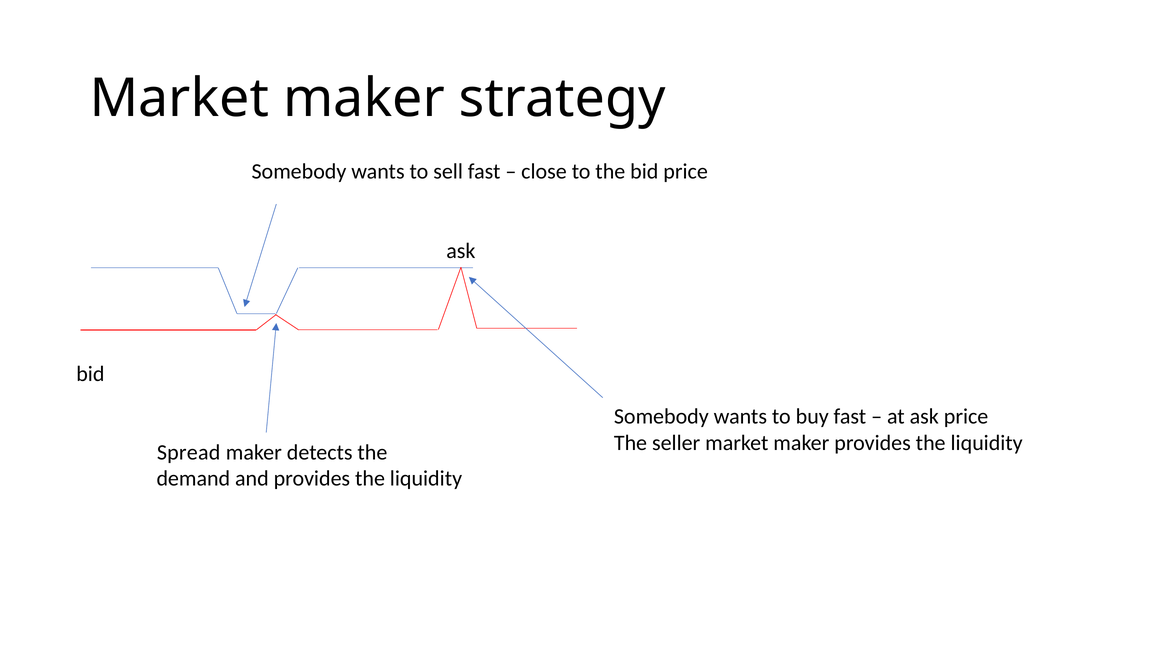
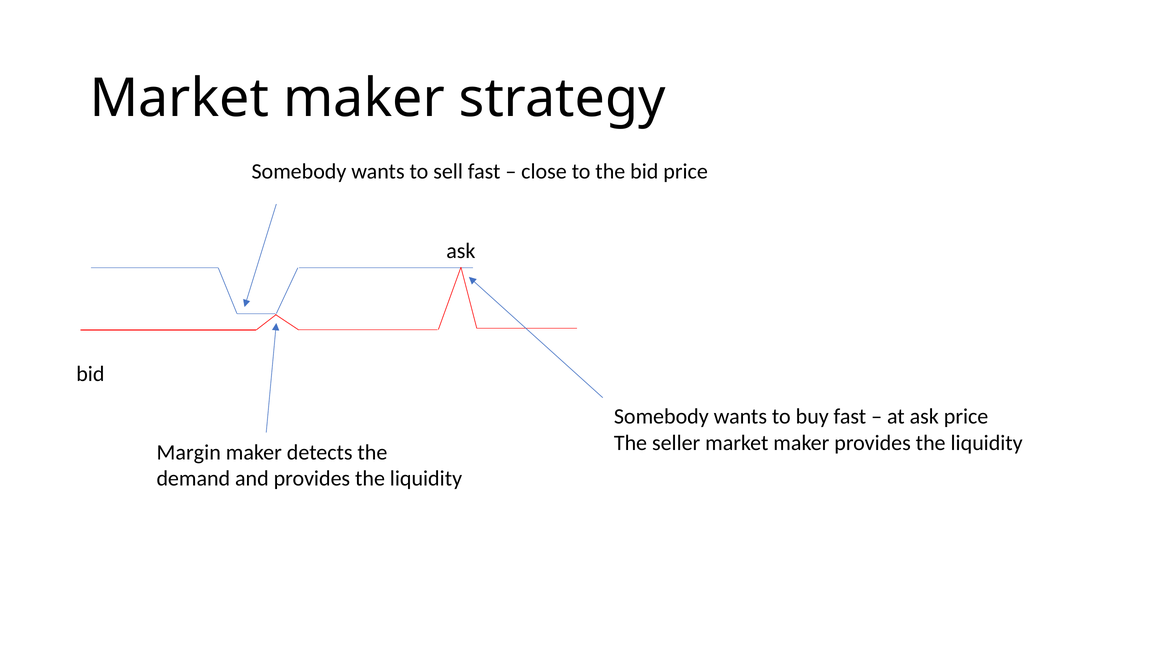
Spread: Spread -> Margin
